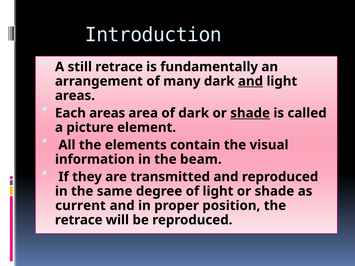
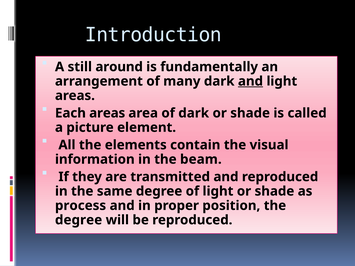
still retrace: retrace -> around
shade at (250, 113) underline: present -> none
current: current -> process
retrace at (79, 220): retrace -> degree
